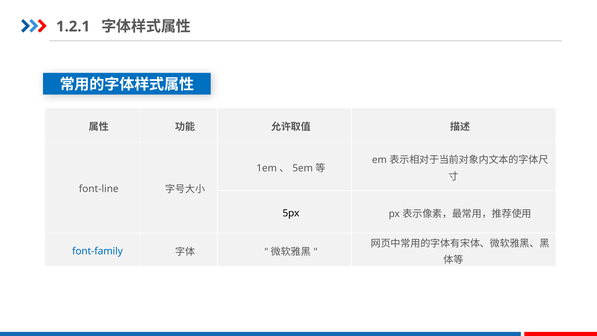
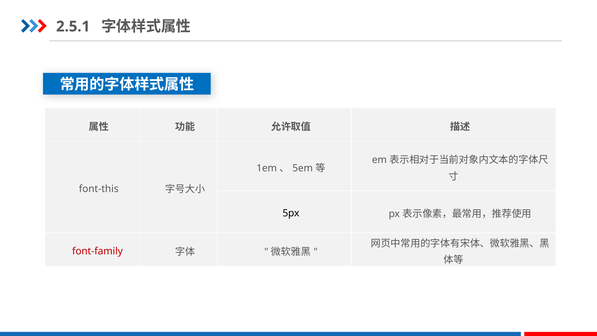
1.2.1: 1.2.1 -> 2.5.1
font-line: font-line -> font-this
font-family colour: blue -> red
